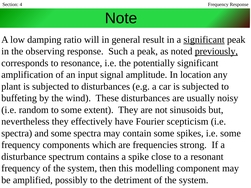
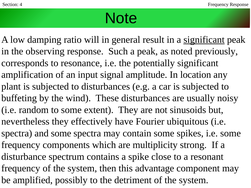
previously underline: present -> none
scepticism: scepticism -> ubiquitous
frequencies: frequencies -> multiplicity
modelling: modelling -> advantage
